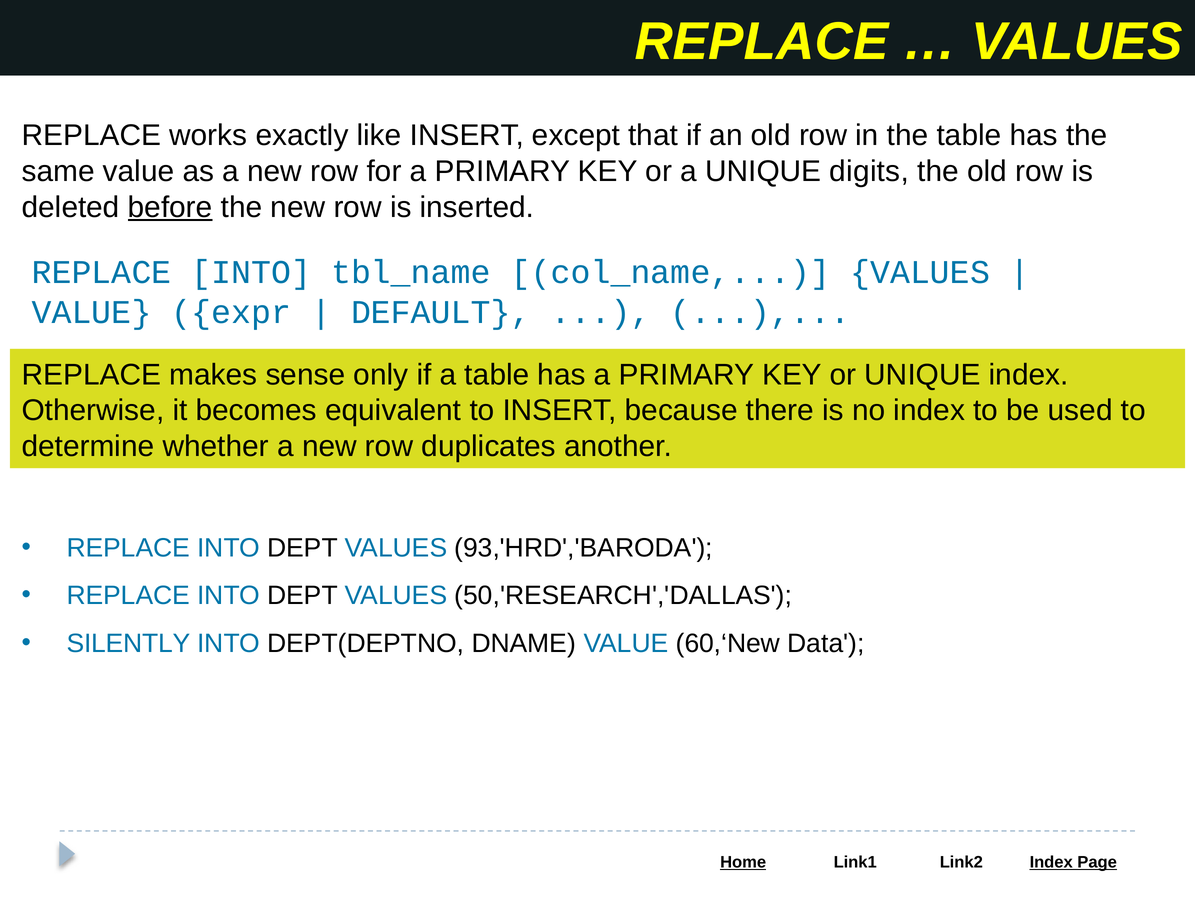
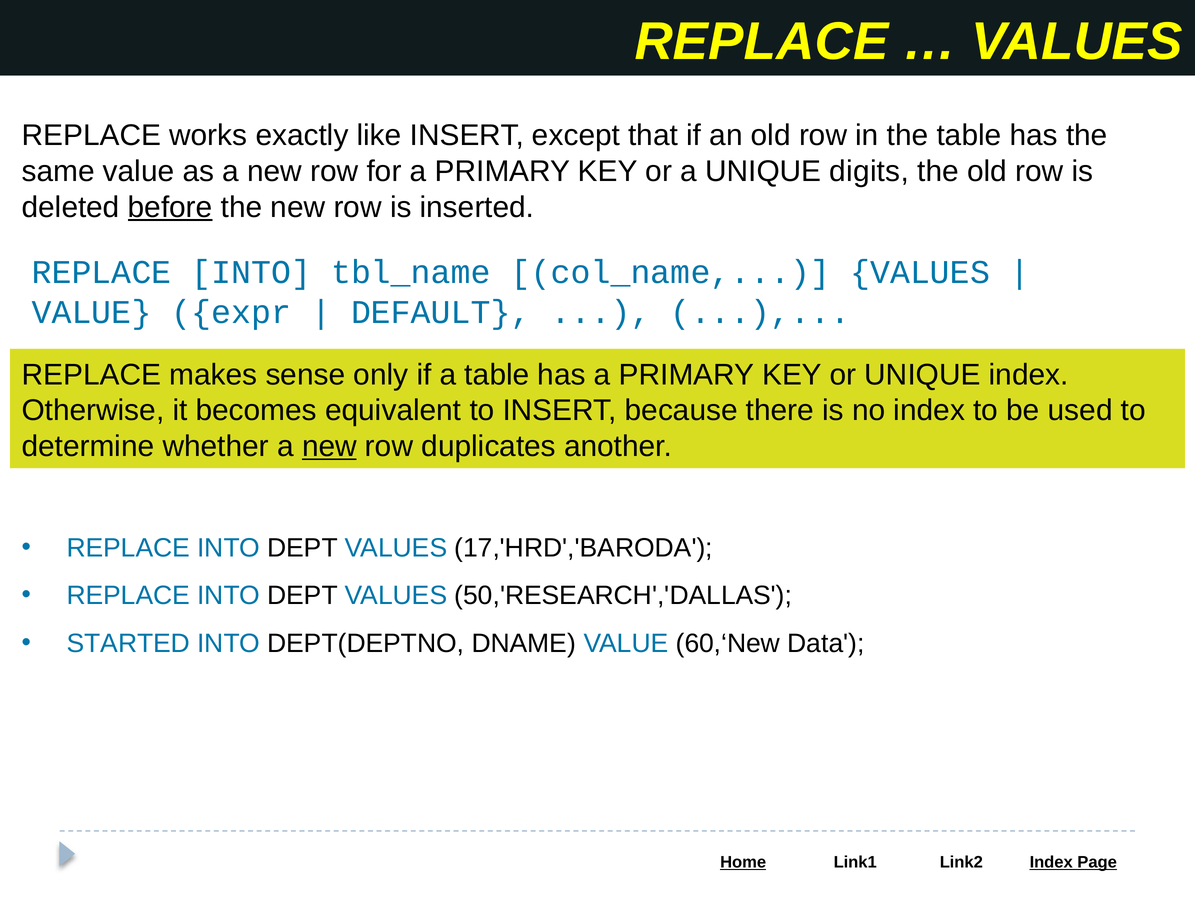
new at (329, 446) underline: none -> present
93,'HRD','BARODA: 93,'HRD','BARODA -> 17,'HRD','BARODA
SILENTLY: SILENTLY -> STARTED
